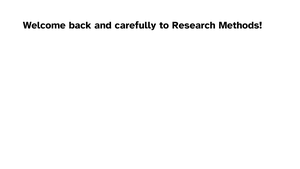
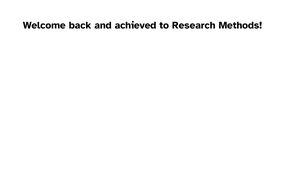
carefully: carefully -> achieved
